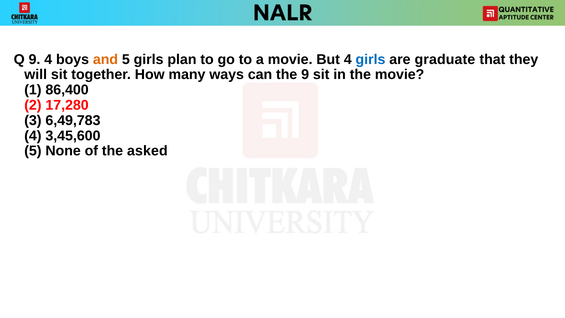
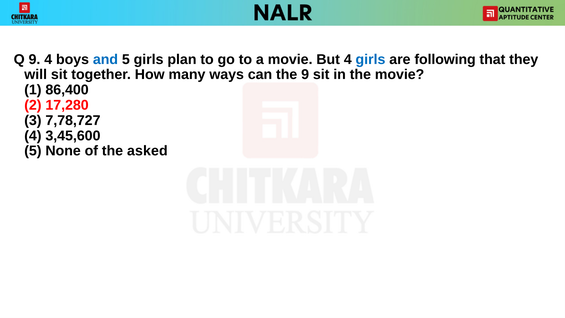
and colour: orange -> blue
graduate: graduate -> following
6,49,783: 6,49,783 -> 7,78,727
